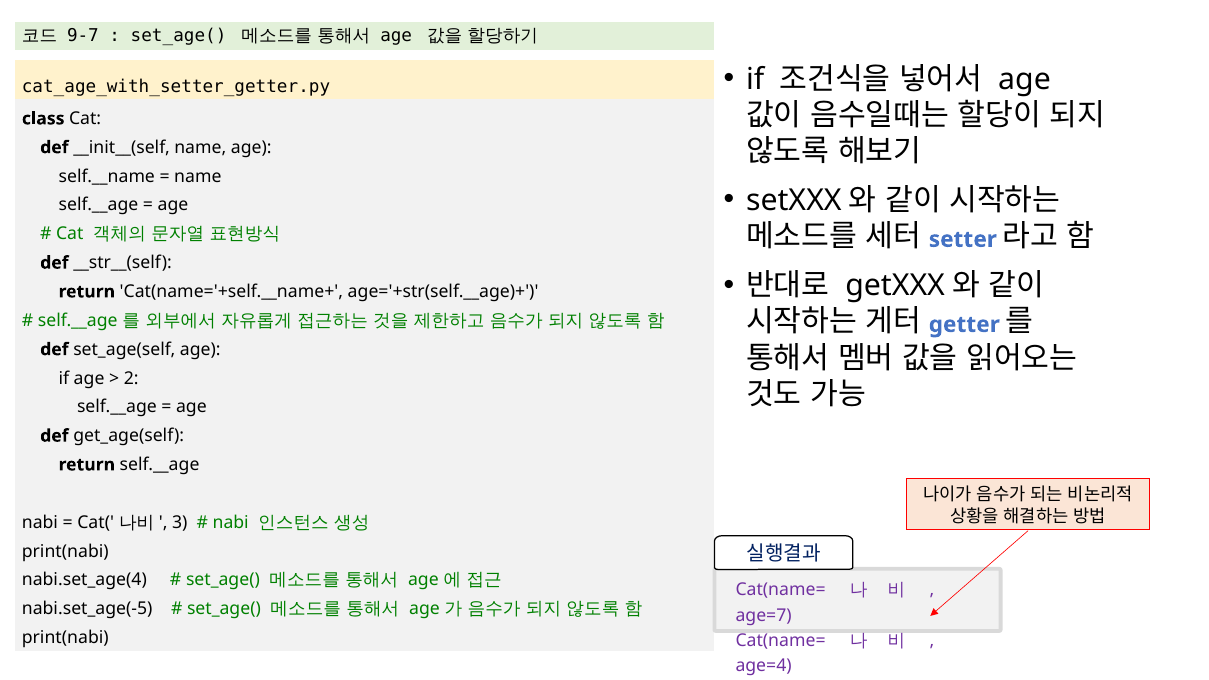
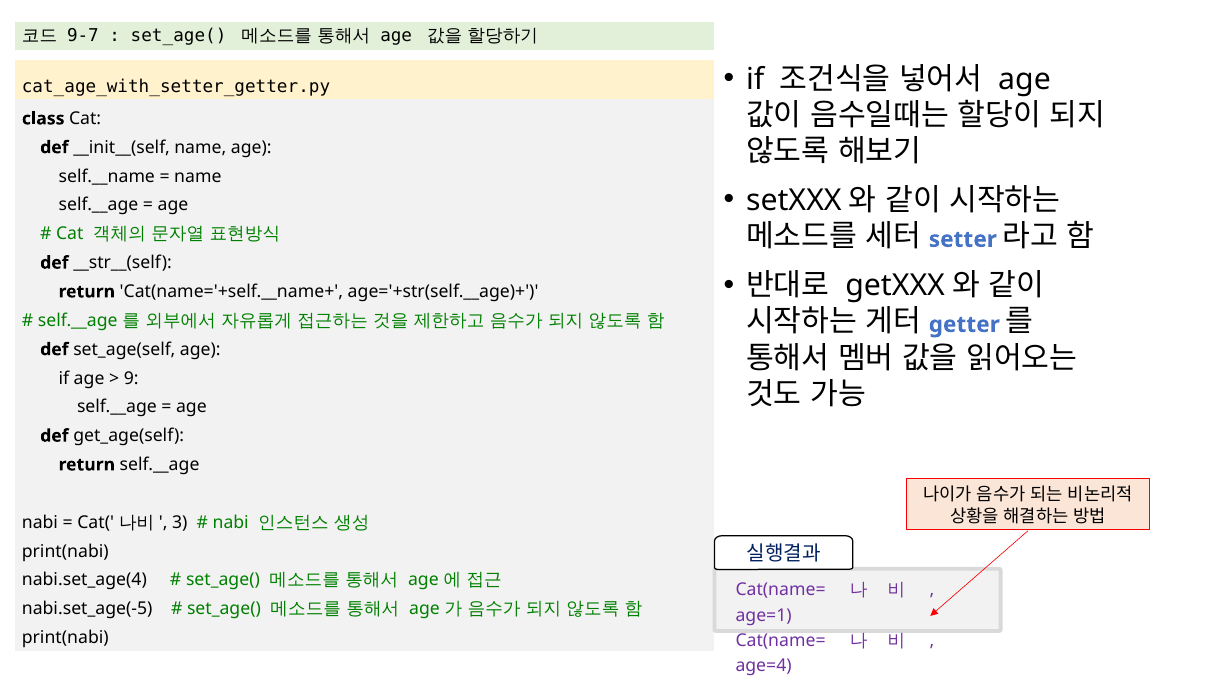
2: 2 -> 9
age=7: age=7 -> age=1
